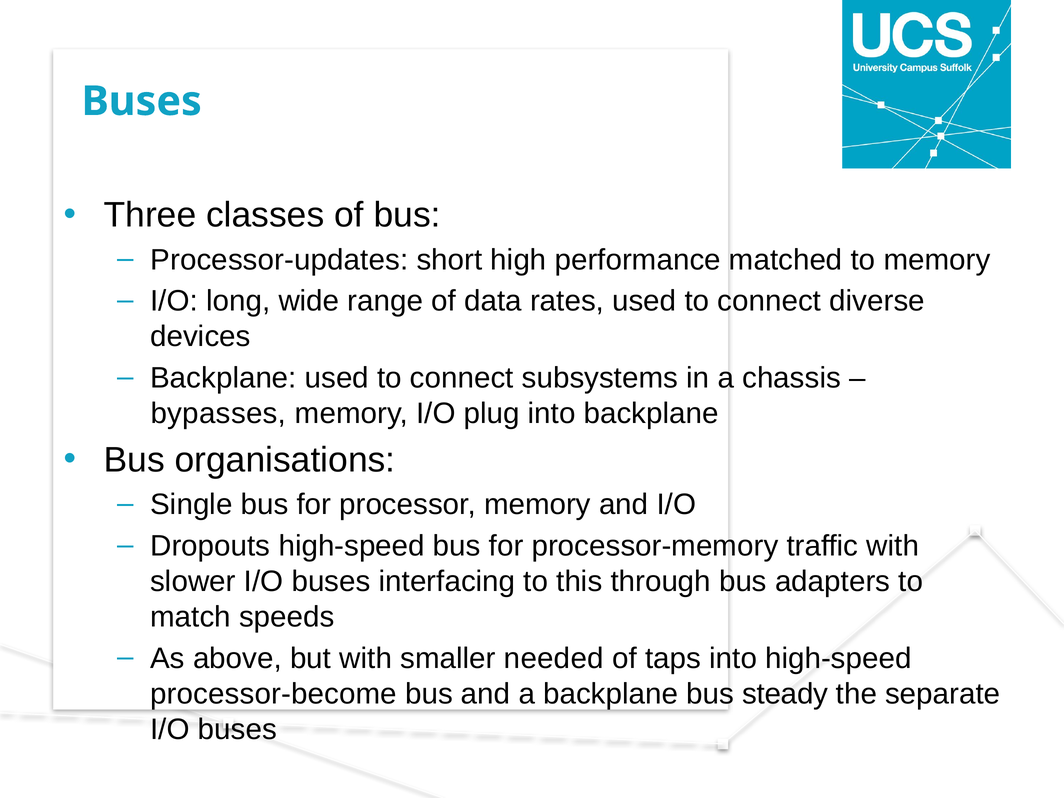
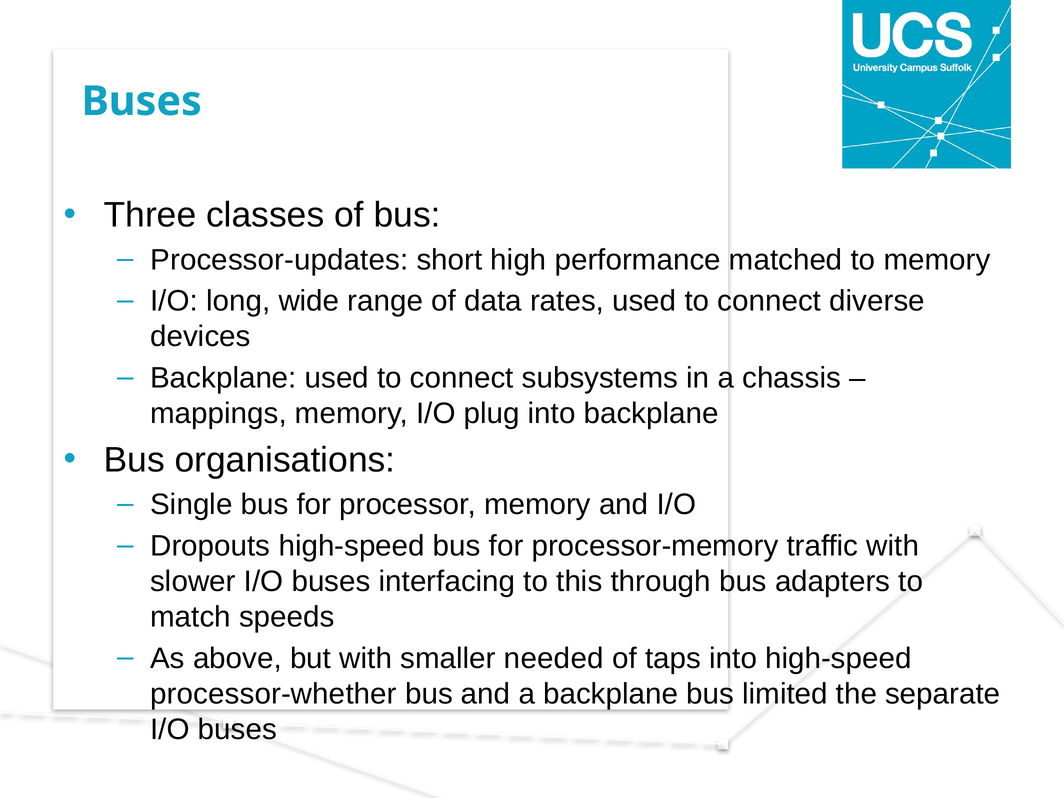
bypasses: bypasses -> mappings
processor-become: processor-become -> processor-whether
steady: steady -> limited
